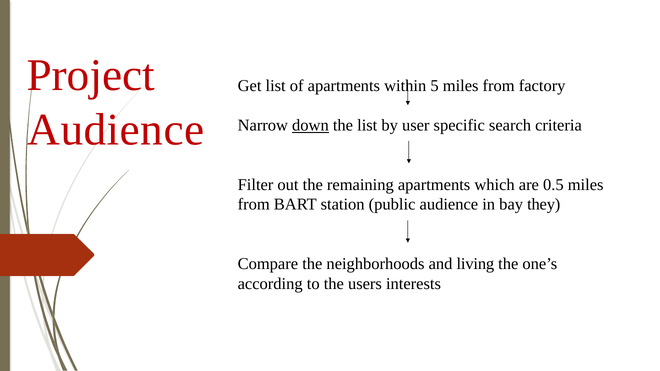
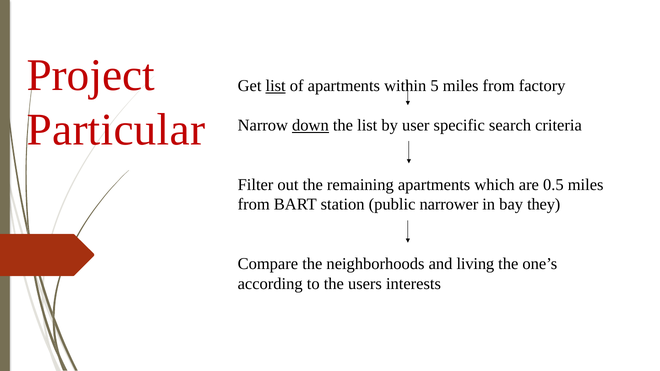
list at (276, 86) underline: none -> present
Audience at (116, 130): Audience -> Particular
public audience: audience -> narrower
